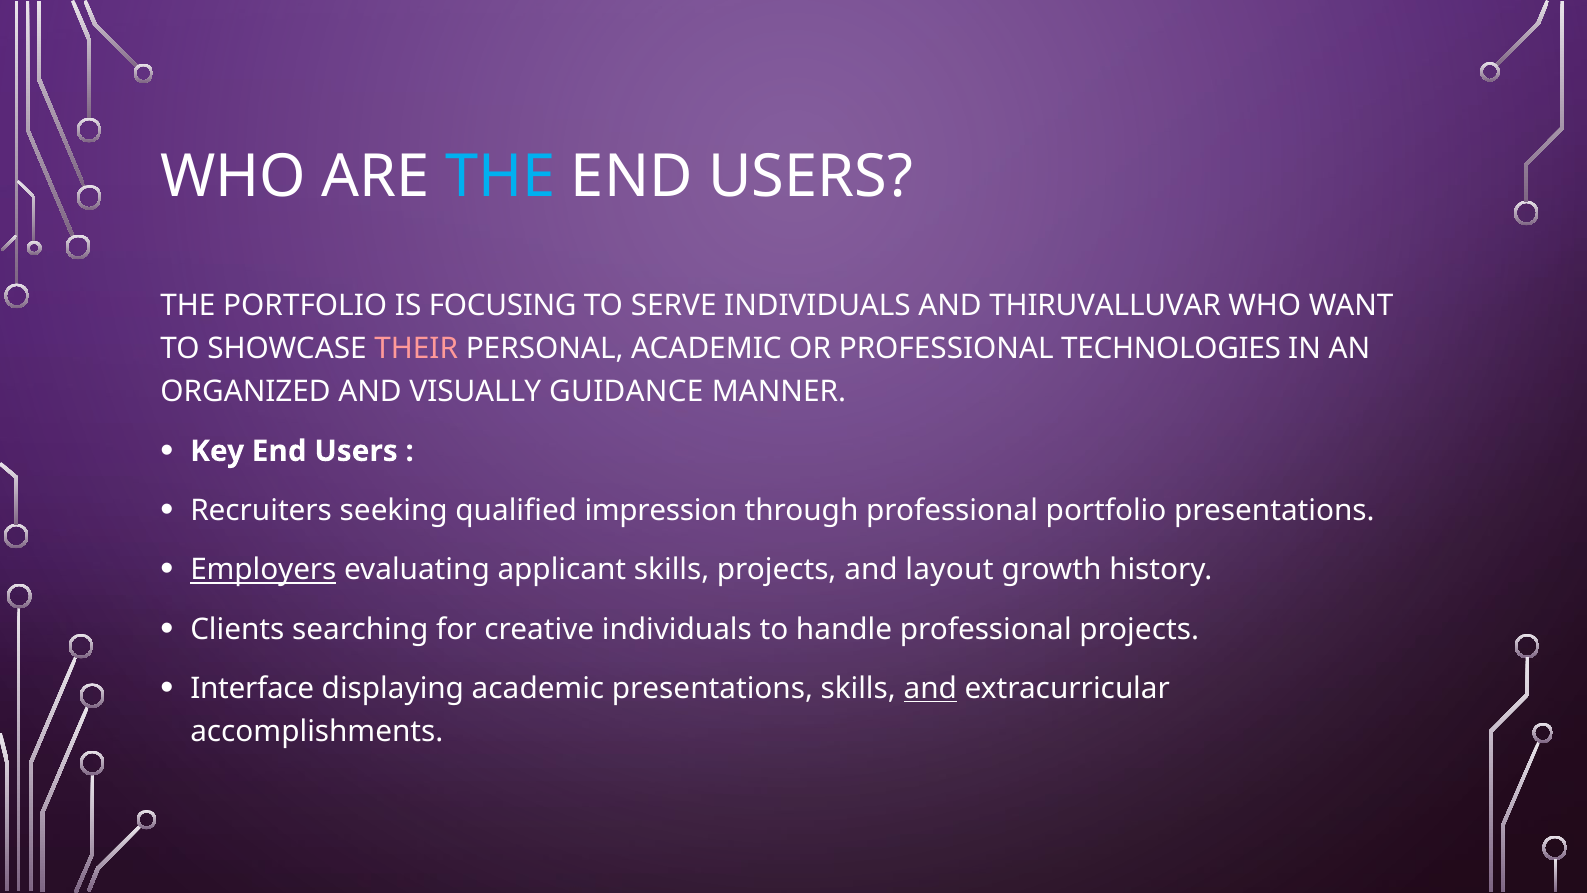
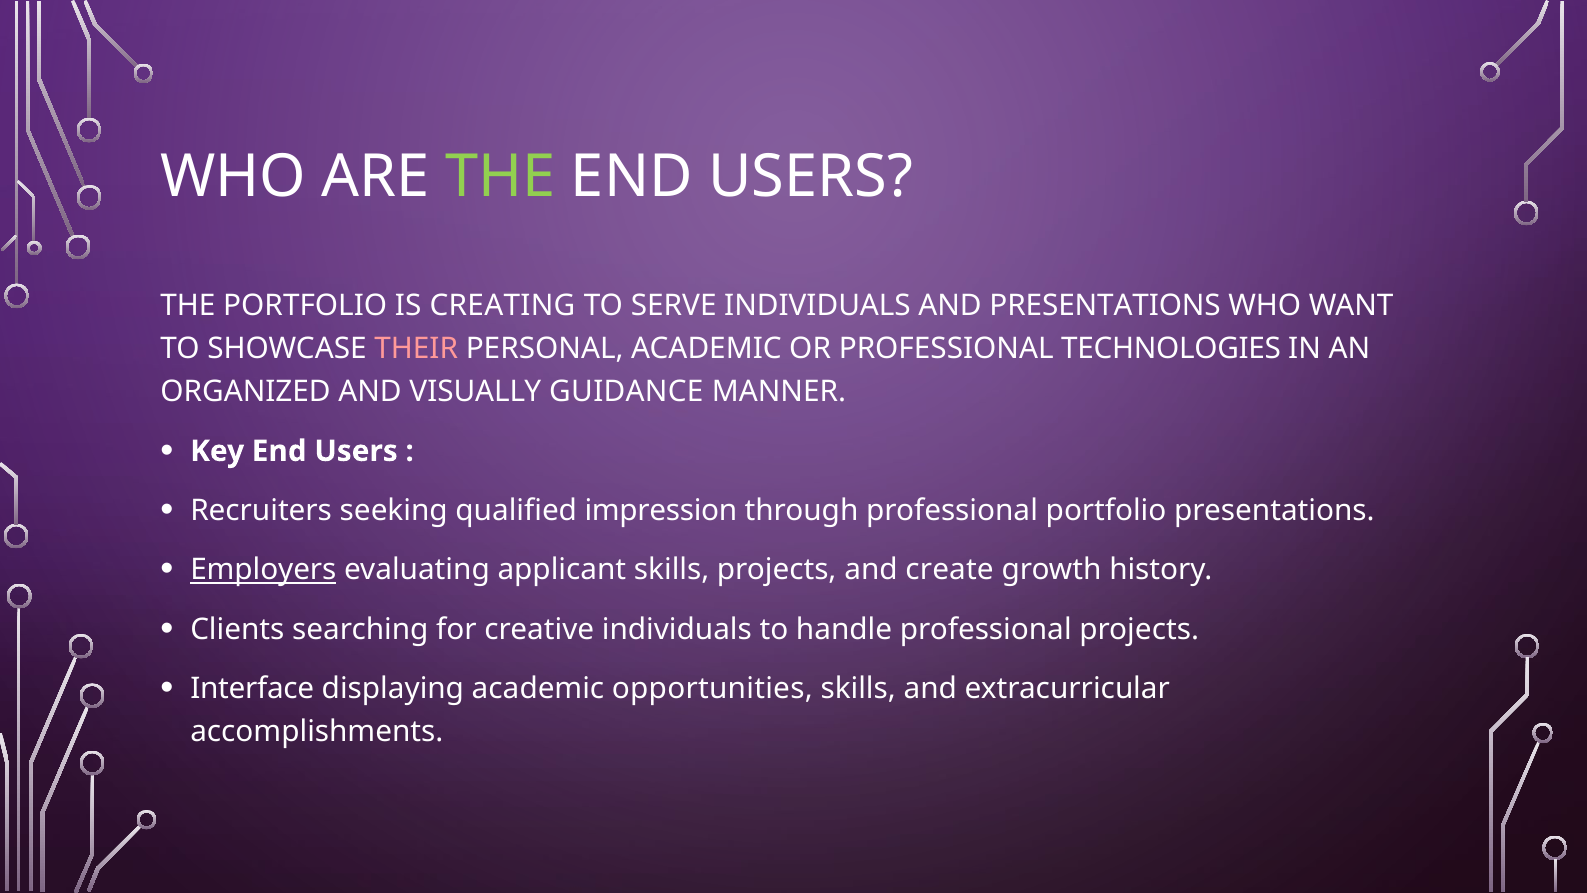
THE at (500, 176) colour: light blue -> light green
FOCUSING: FOCUSING -> CREATING
AND THIRUVALLUVAR: THIRUVALLUVAR -> PRESENTATIONS
layout: layout -> create
academic presentations: presentations -> opportunities
and at (930, 688) underline: present -> none
